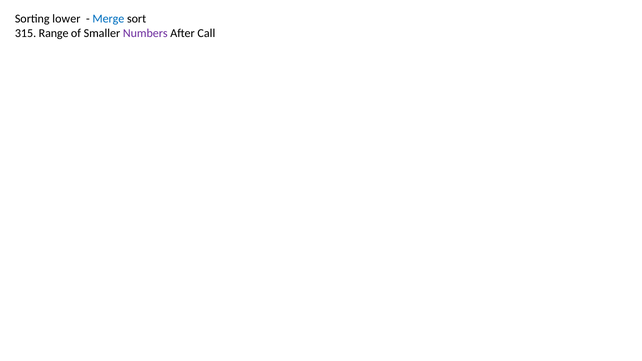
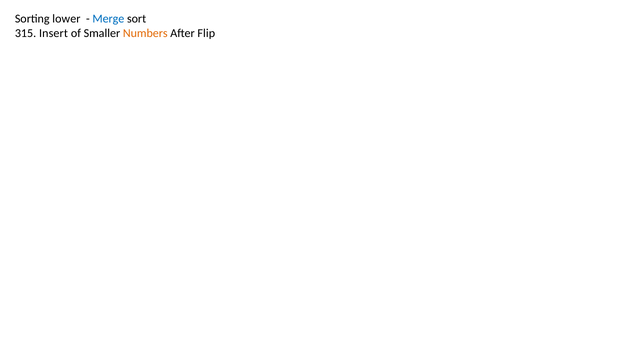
Range: Range -> Insert
Numbers colour: purple -> orange
Call: Call -> Flip
